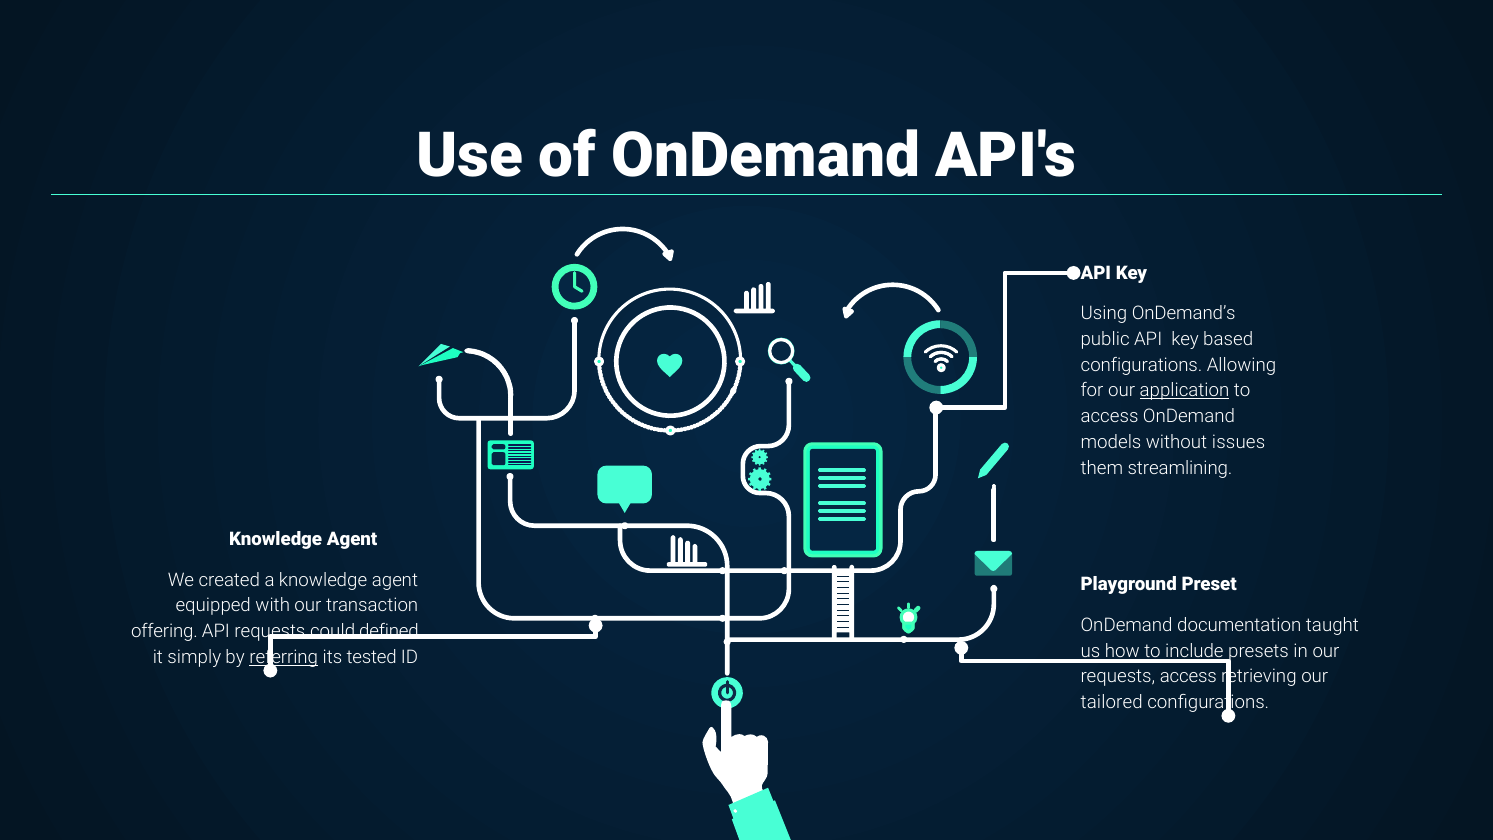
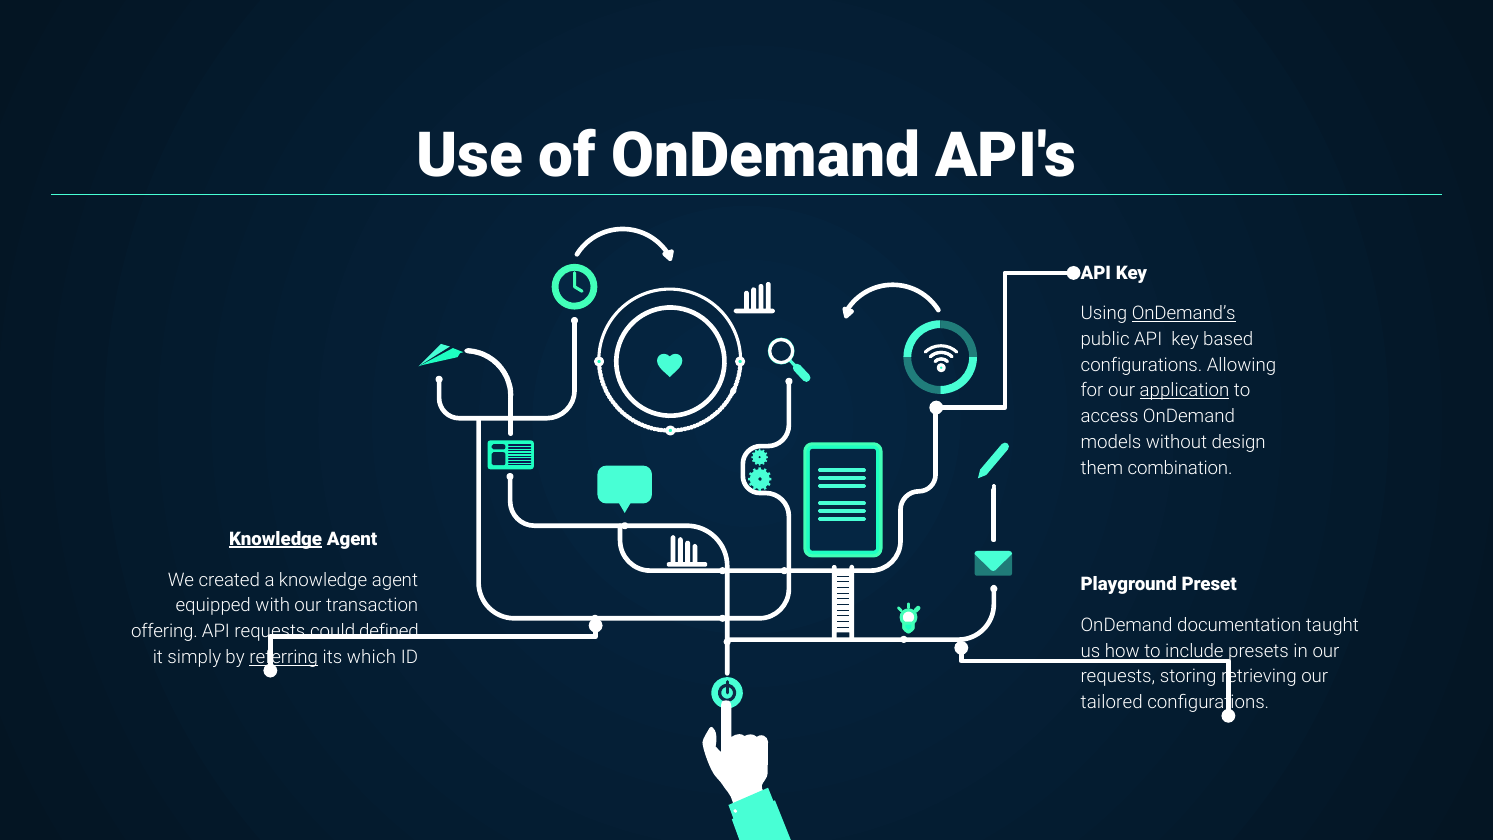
OnDemand’s underline: none -> present
issues: issues -> design
streamlining: streamlining -> combination
Knowledge at (276, 539) underline: none -> present
tested: tested -> which
requests access: access -> storing
